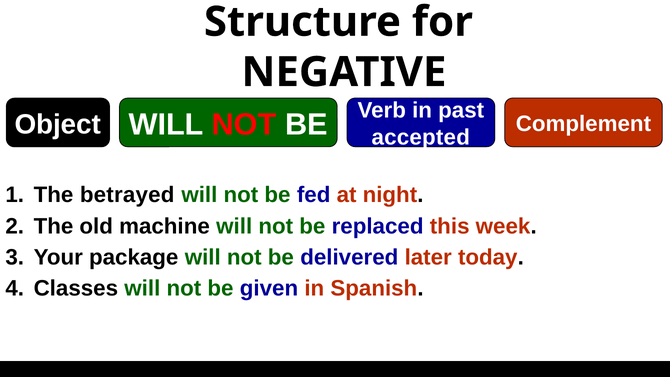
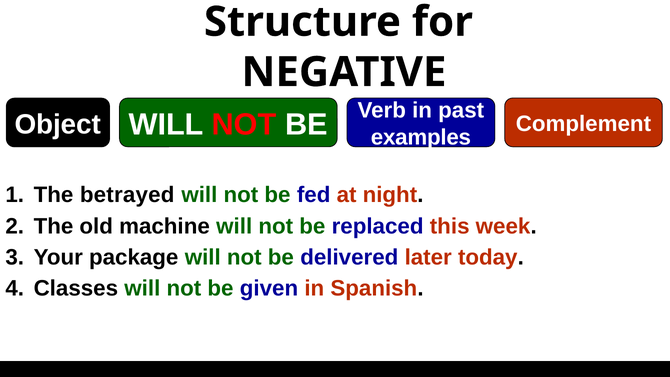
accepted: accepted -> examples
